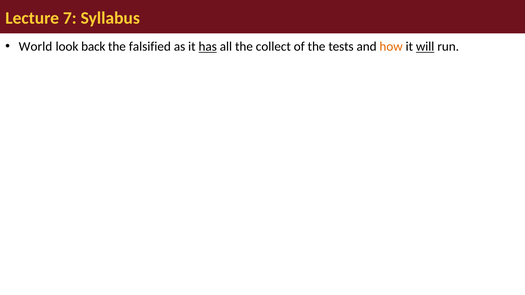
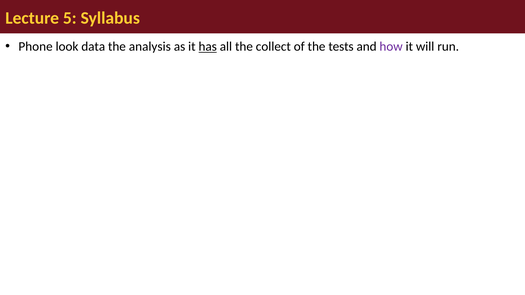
7: 7 -> 5
World: World -> Phone
back: back -> data
falsified: falsified -> analysis
how colour: orange -> purple
will underline: present -> none
